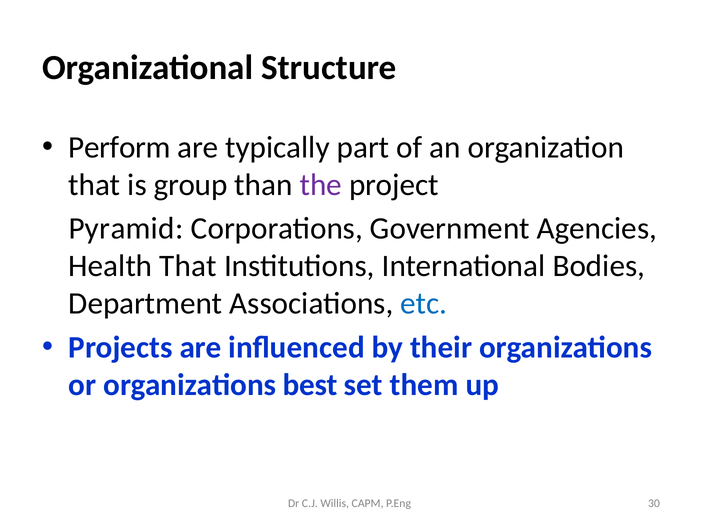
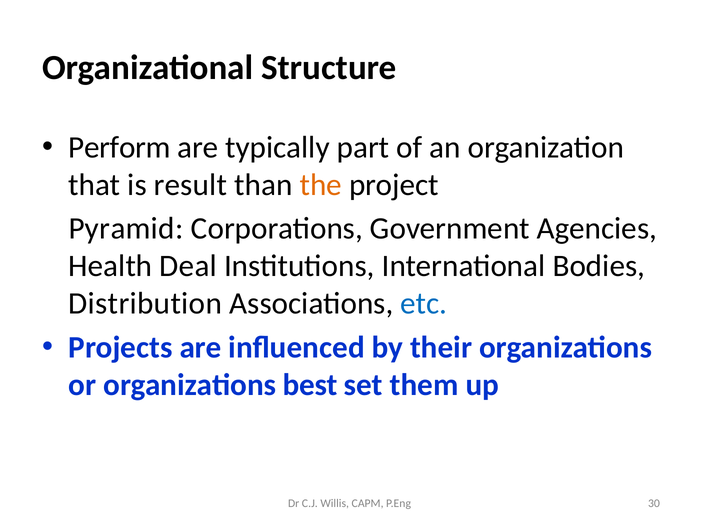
group: group -> result
the colour: purple -> orange
Health That: That -> Deal
Department: Department -> Distribution
